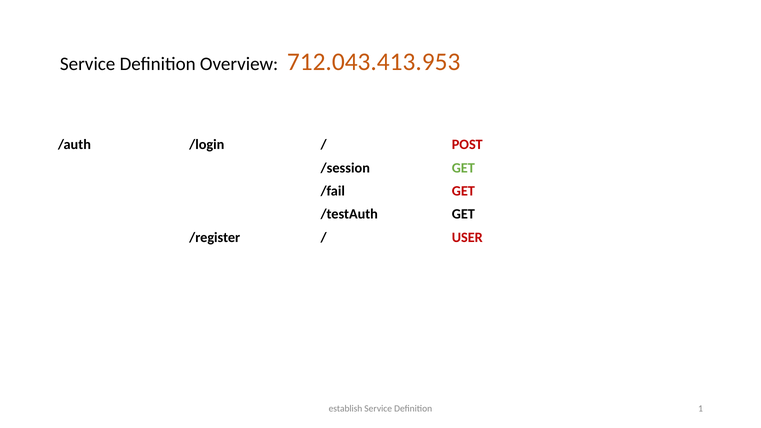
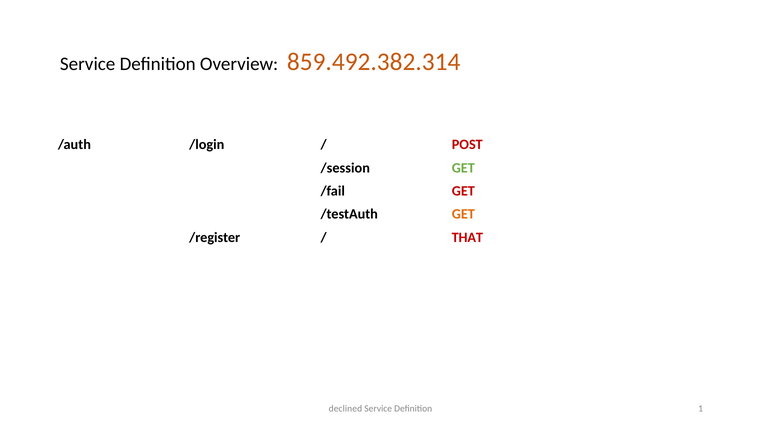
712.043.413.953: 712.043.413.953 -> 859.492.382.314
GET at (463, 214) colour: black -> orange
USER: USER -> THAT
establish: establish -> declined
